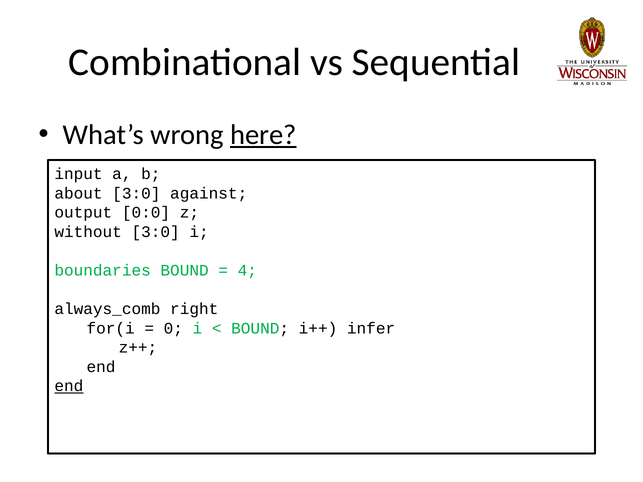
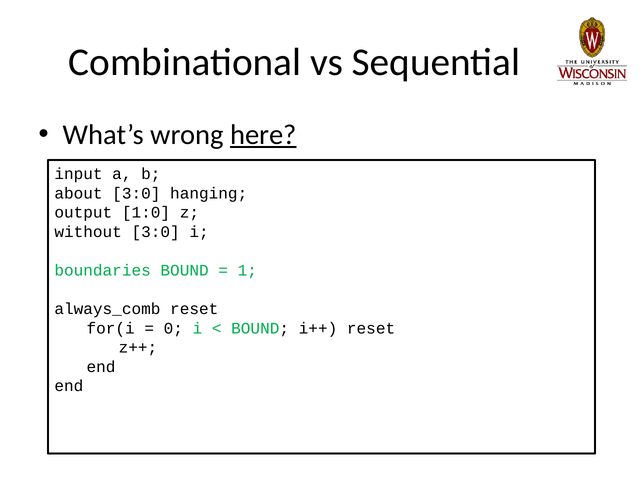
against: against -> hanging
0:0: 0:0 -> 1:0
4: 4 -> 1
always_comb right: right -> reset
i++ infer: infer -> reset
end at (69, 386) underline: present -> none
